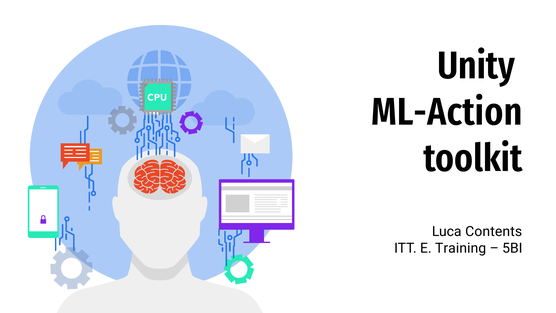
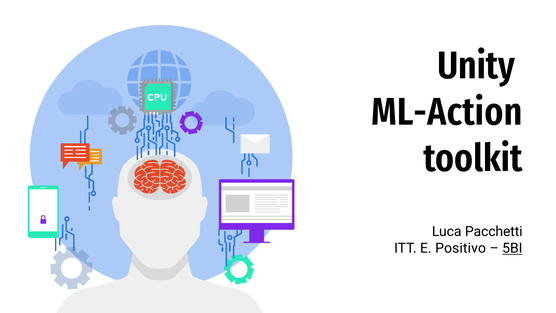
Contents: Contents -> Pacchetti
Training: Training -> Positivo
5BI underline: none -> present
